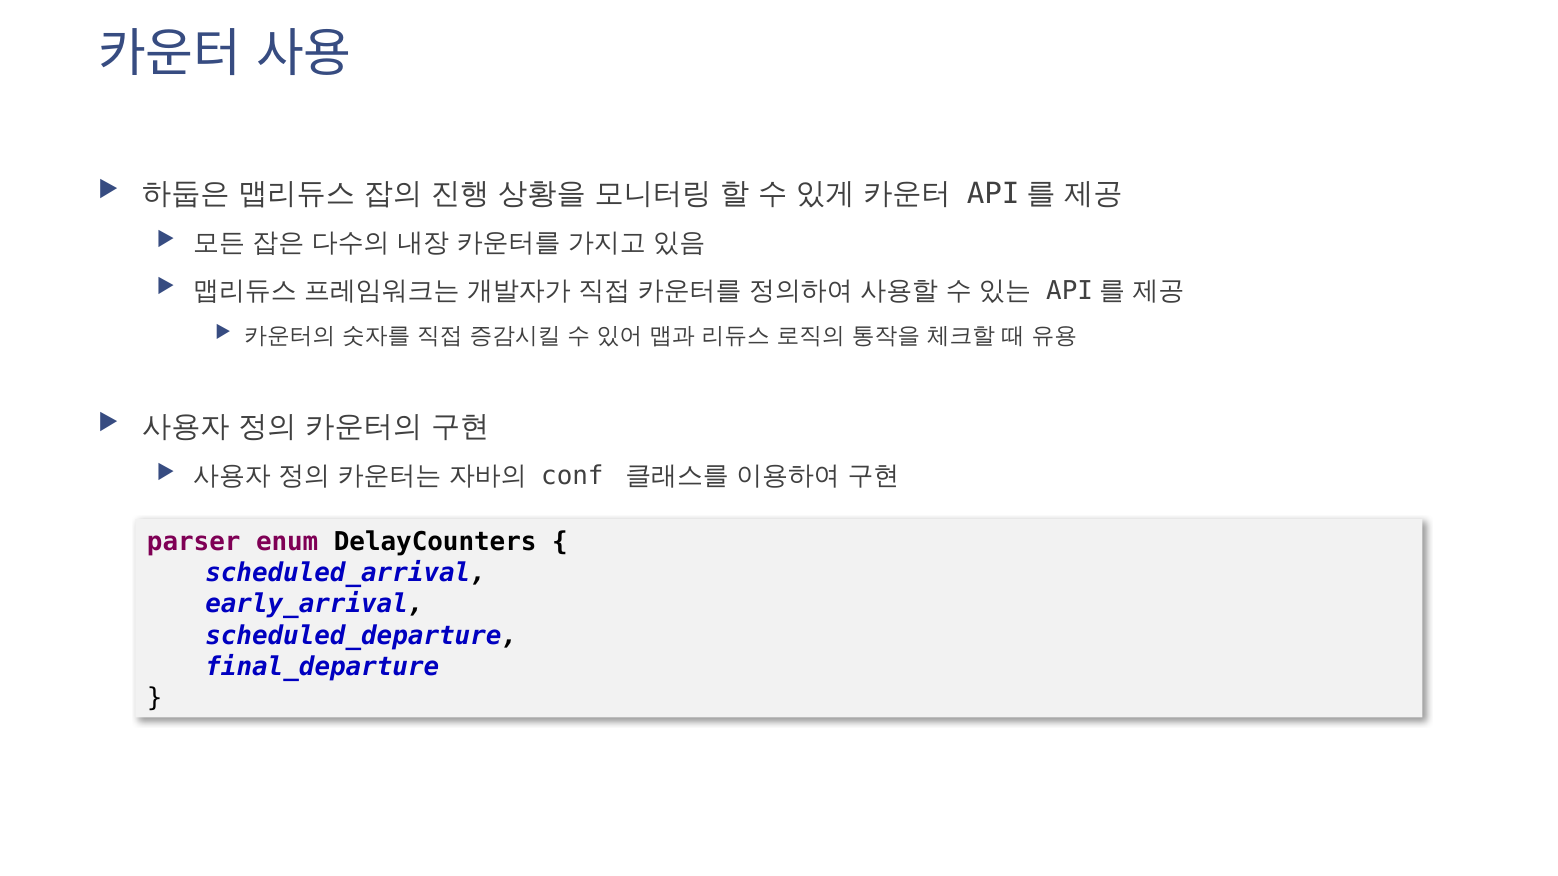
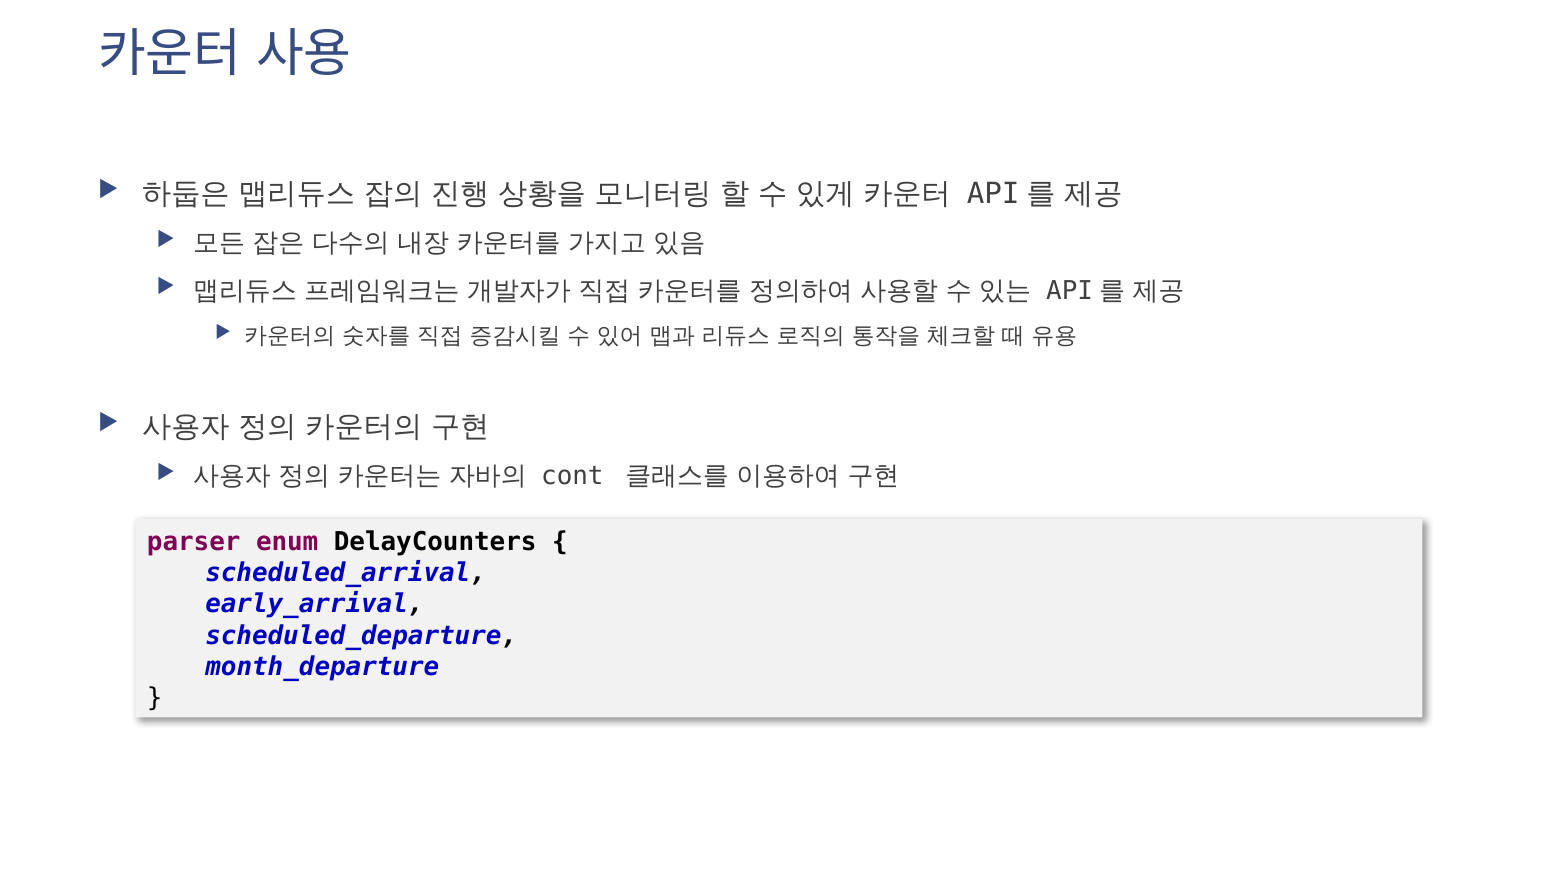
conf: conf -> cont
final_departure: final_departure -> month_departure
